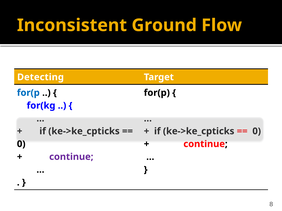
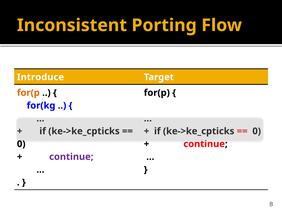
Ground: Ground -> Porting
Detecting: Detecting -> Introduce
for(p at (28, 93) colour: blue -> orange
